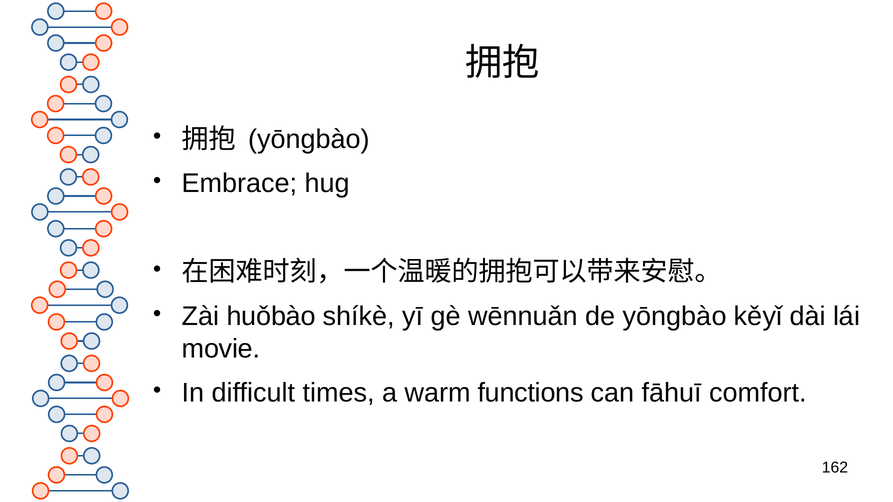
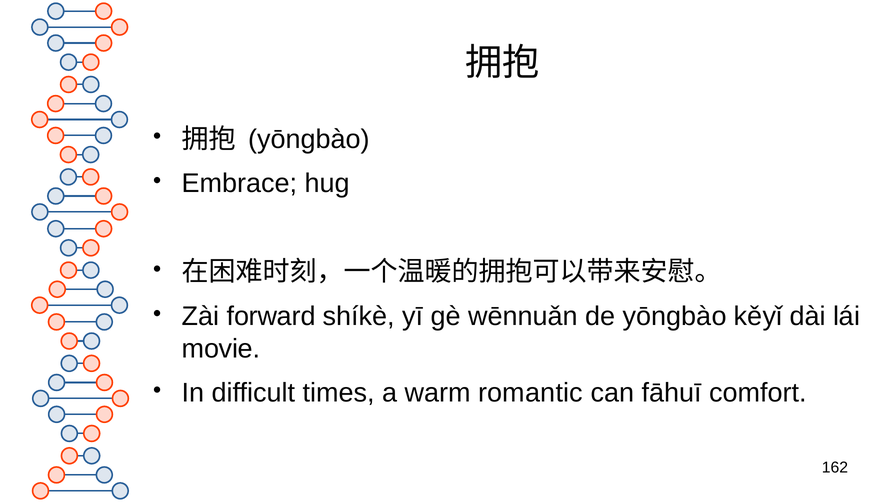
huǒbào: huǒbào -> forward
functions: functions -> romantic
